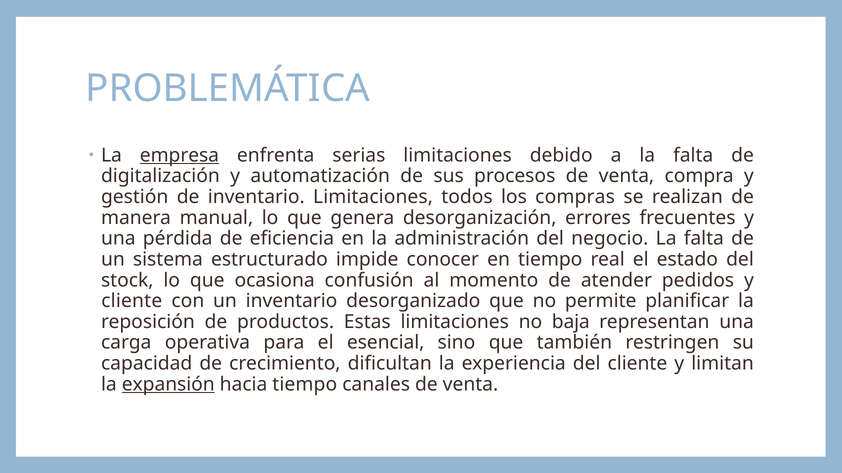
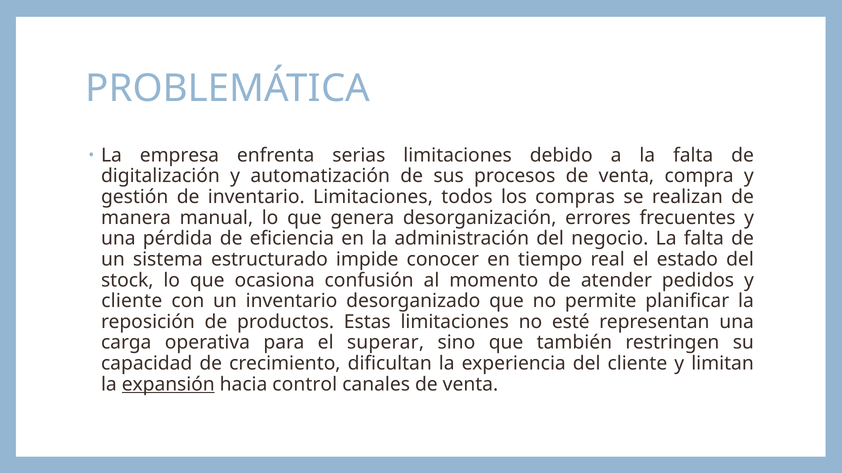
empresa underline: present -> none
baja: baja -> esté
esencial: esencial -> superar
hacia tiempo: tiempo -> control
